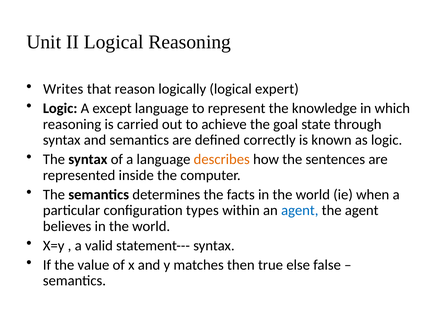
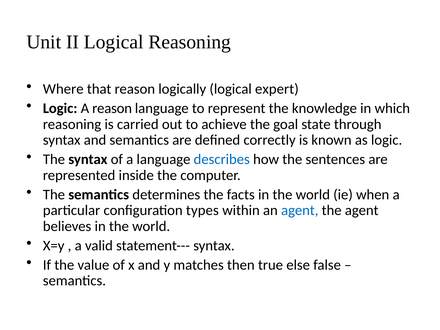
Writes: Writes -> Where
A except: except -> reason
describes colour: orange -> blue
